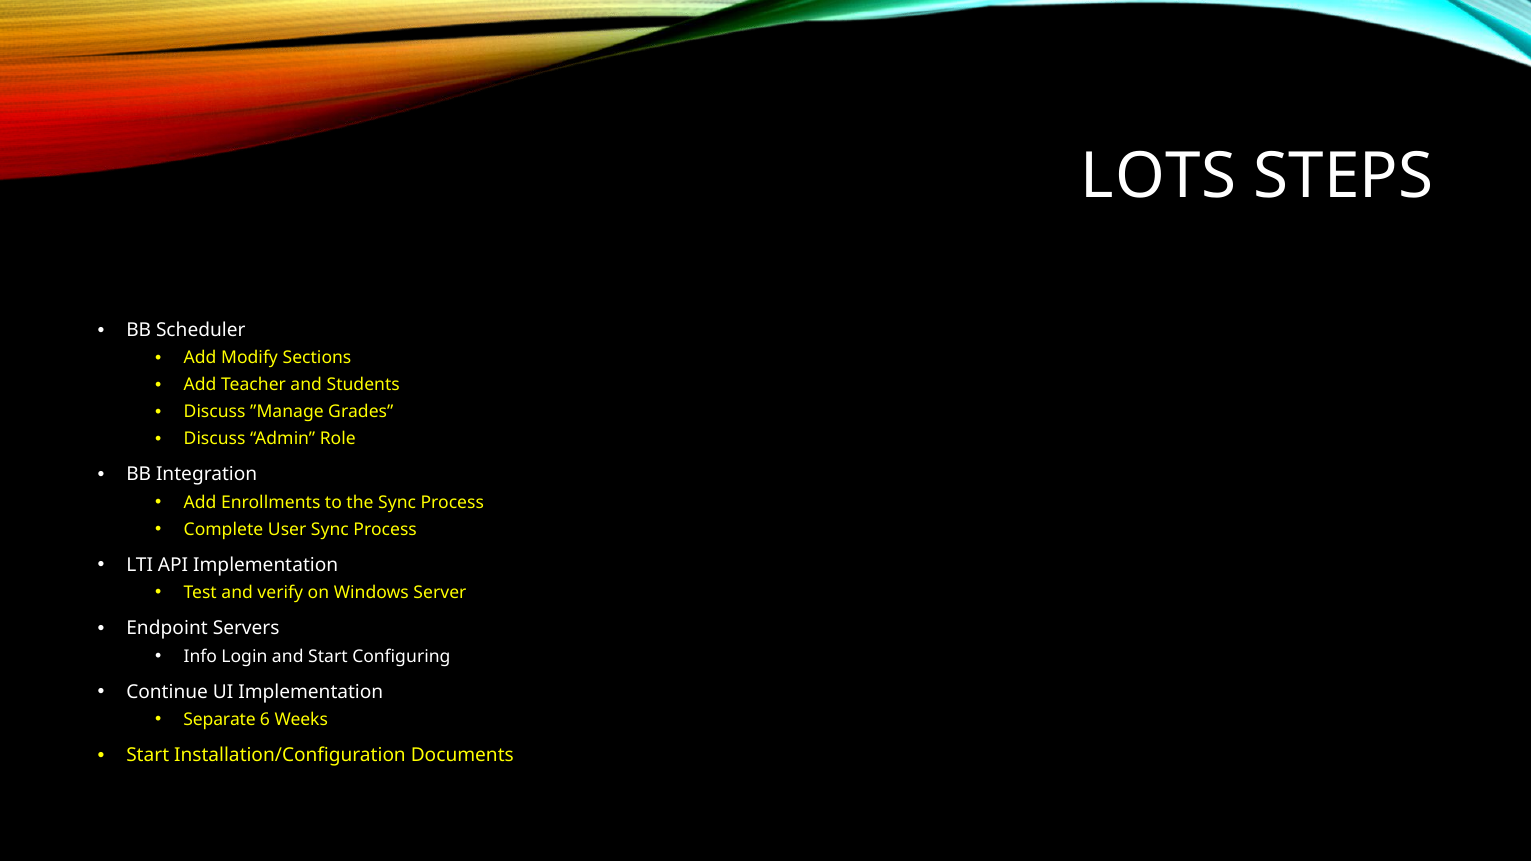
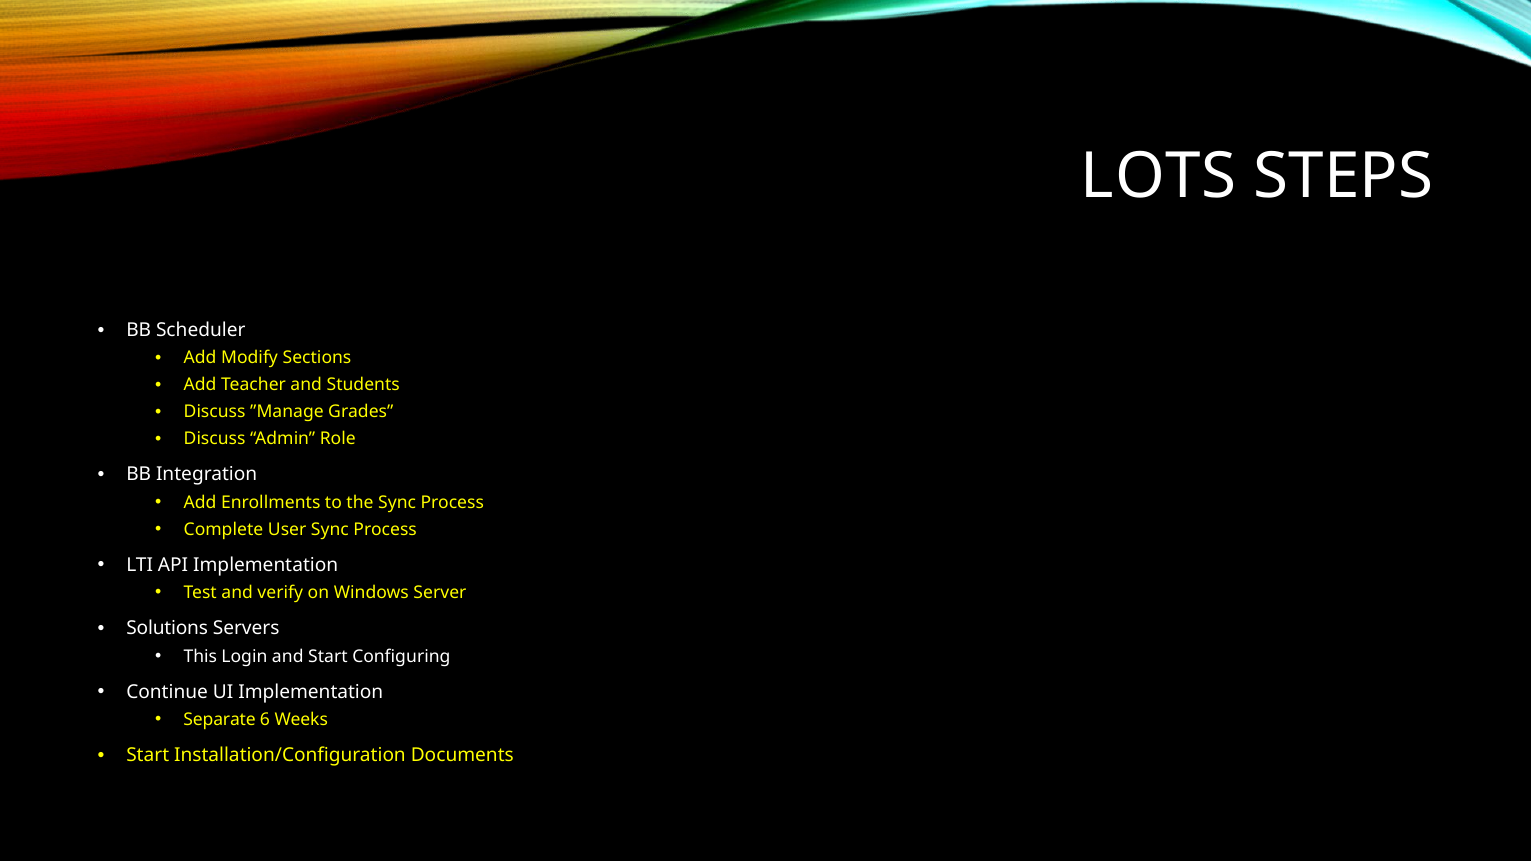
Endpoint: Endpoint -> Solutions
Info: Info -> This
